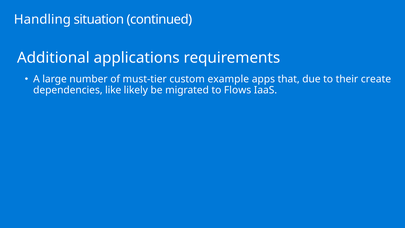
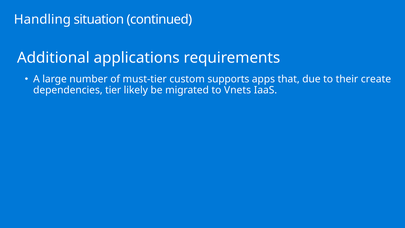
example: example -> supports
like: like -> tier
Flows: Flows -> Vnets
